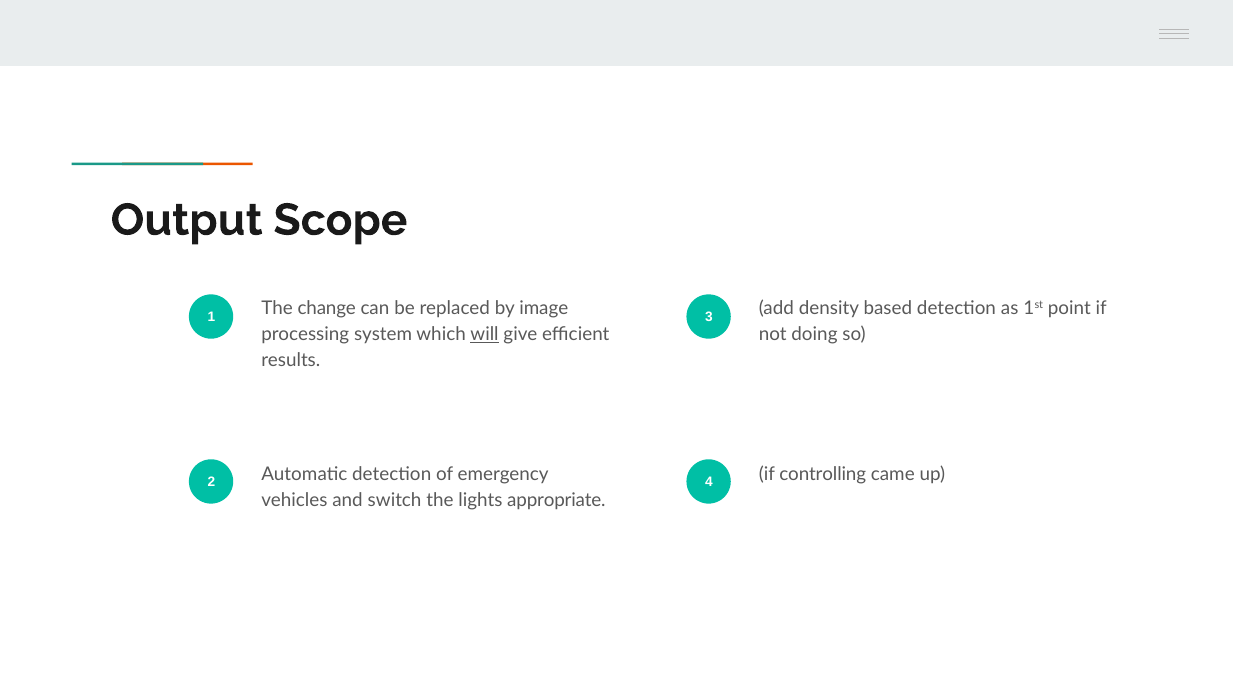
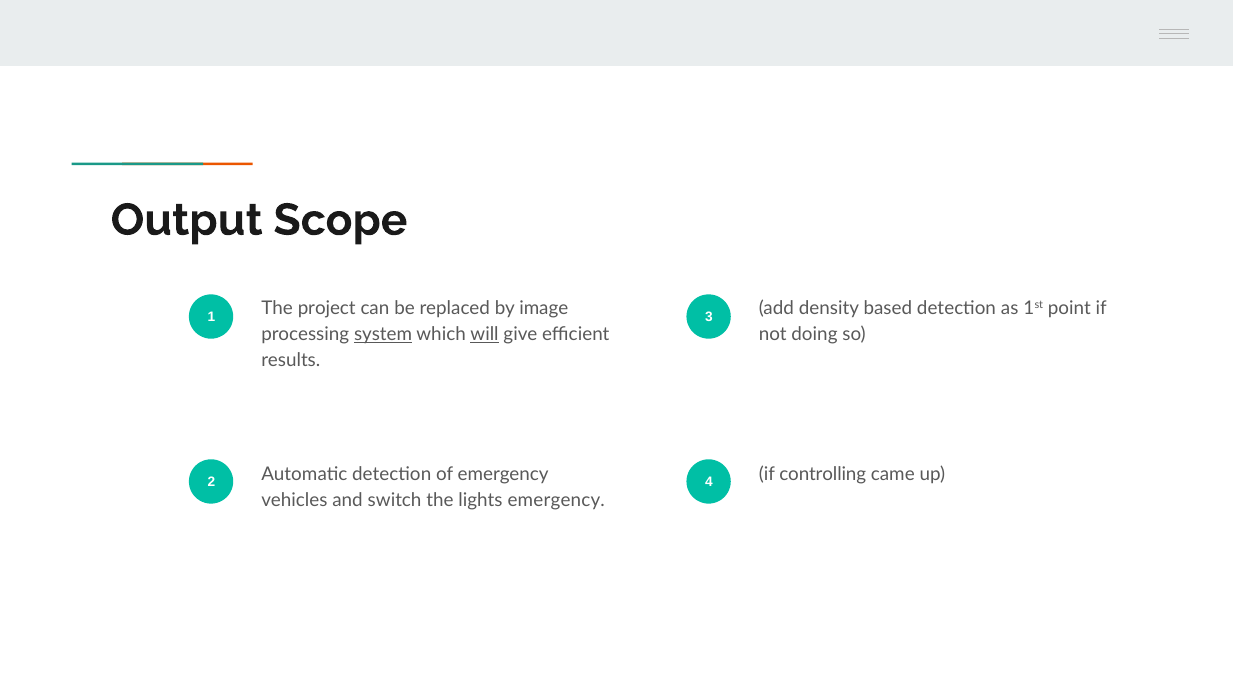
change: change -> project
system underline: none -> present
lights appropriate: appropriate -> emergency
